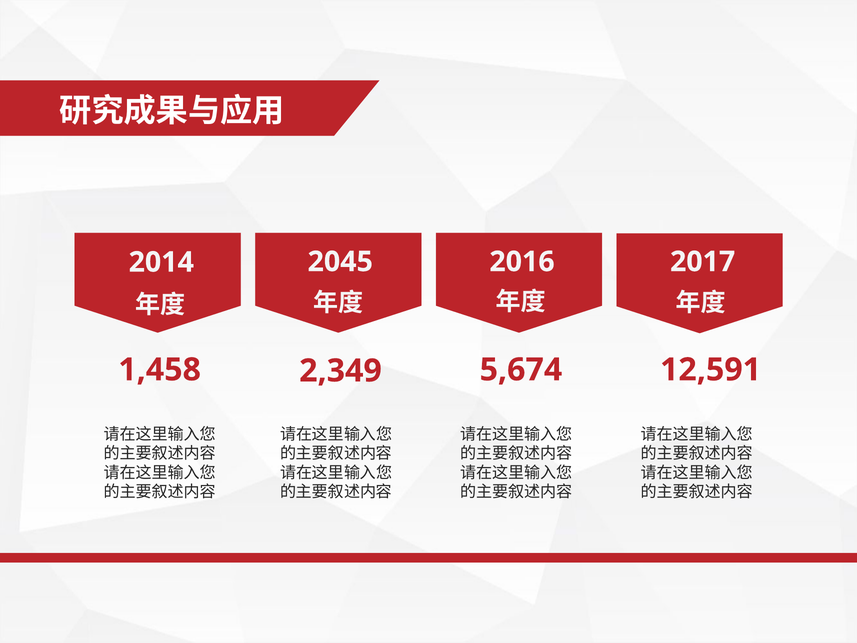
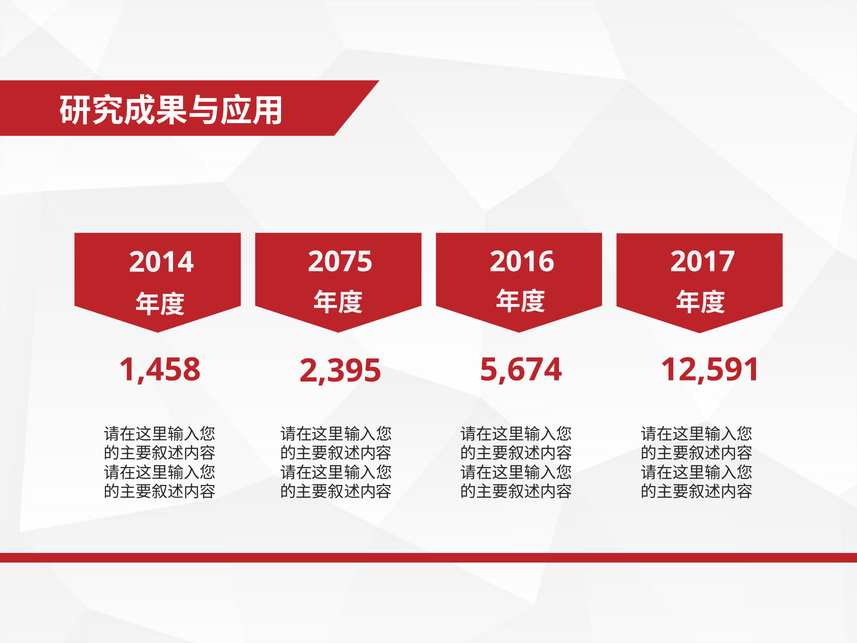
2045: 2045 -> 2075
2,349: 2,349 -> 2,395
